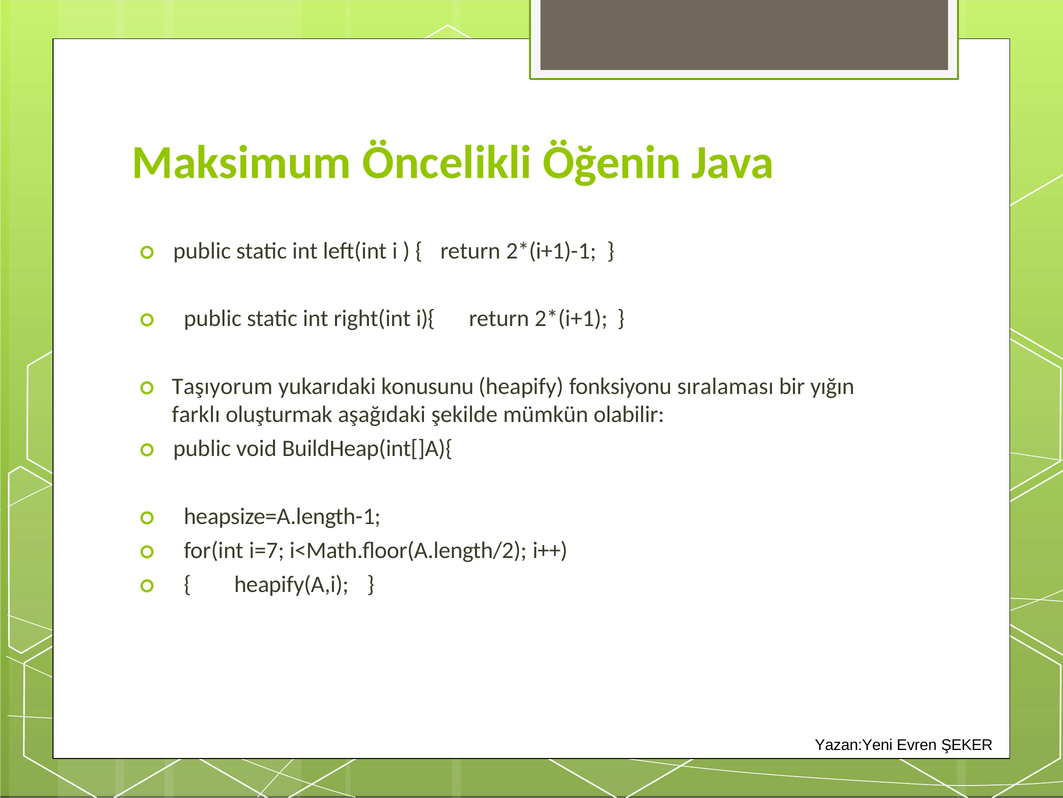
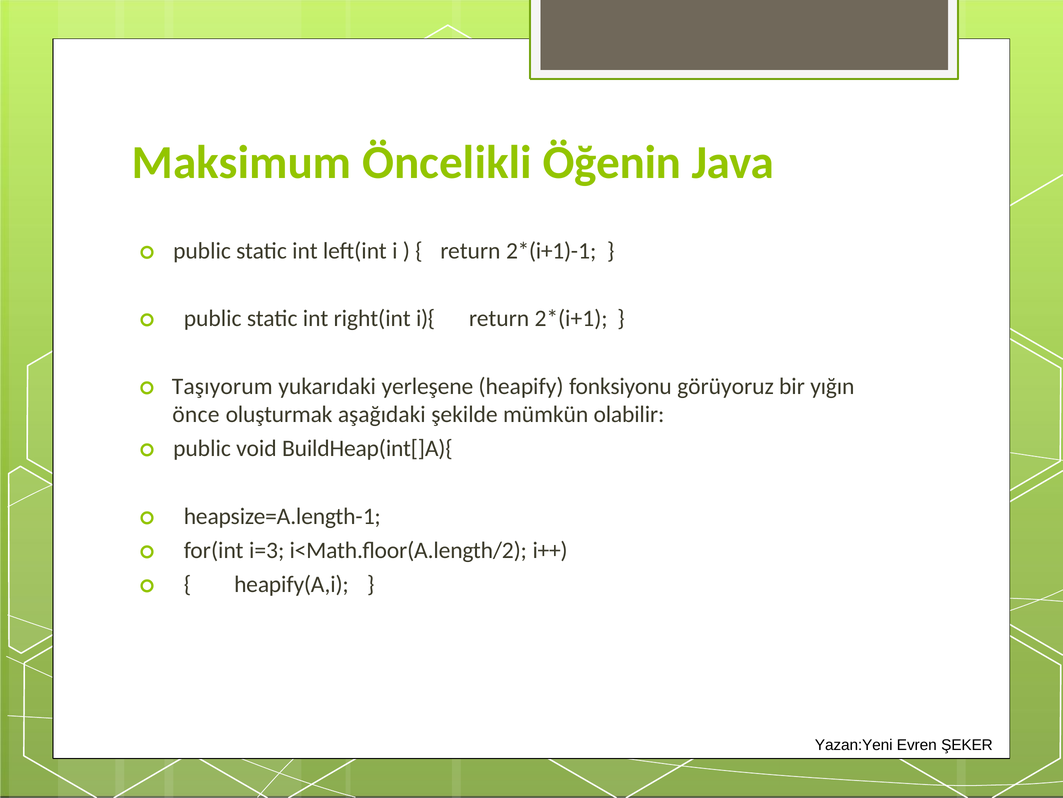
konusunu: konusunu -> yerleşene
sıralaması: sıralaması -> görüyoruz
farklı: farklı -> önce
i=7: i=7 -> i=3
